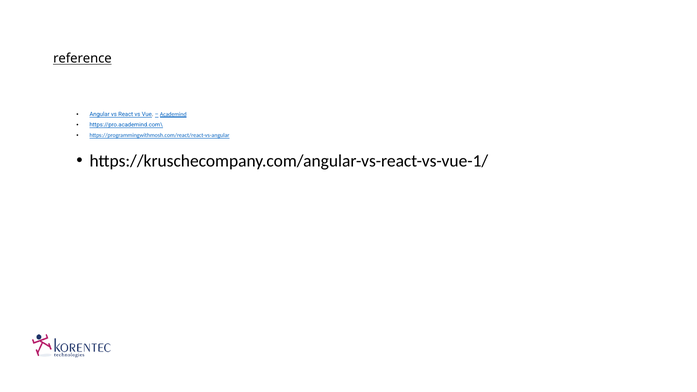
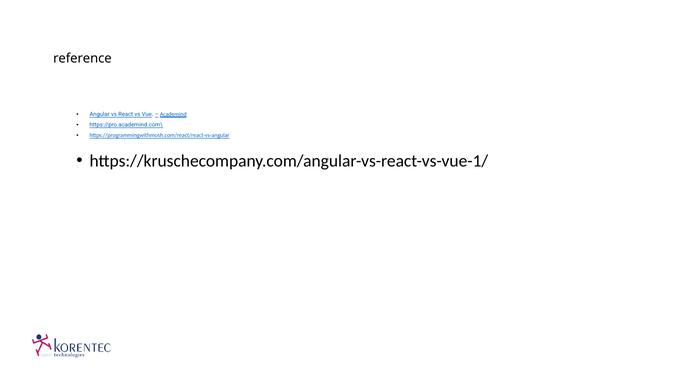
reference underline: present -> none
